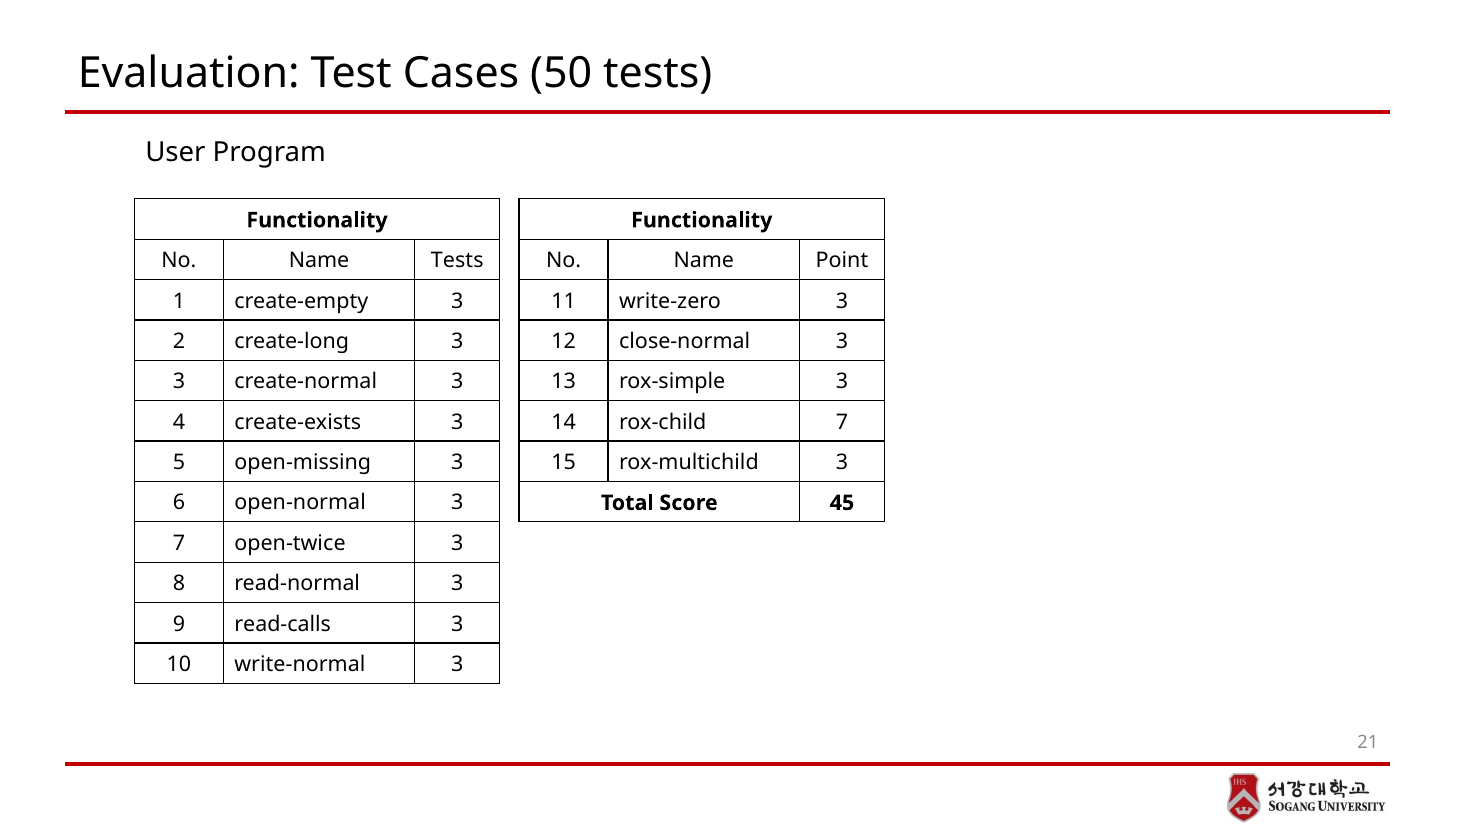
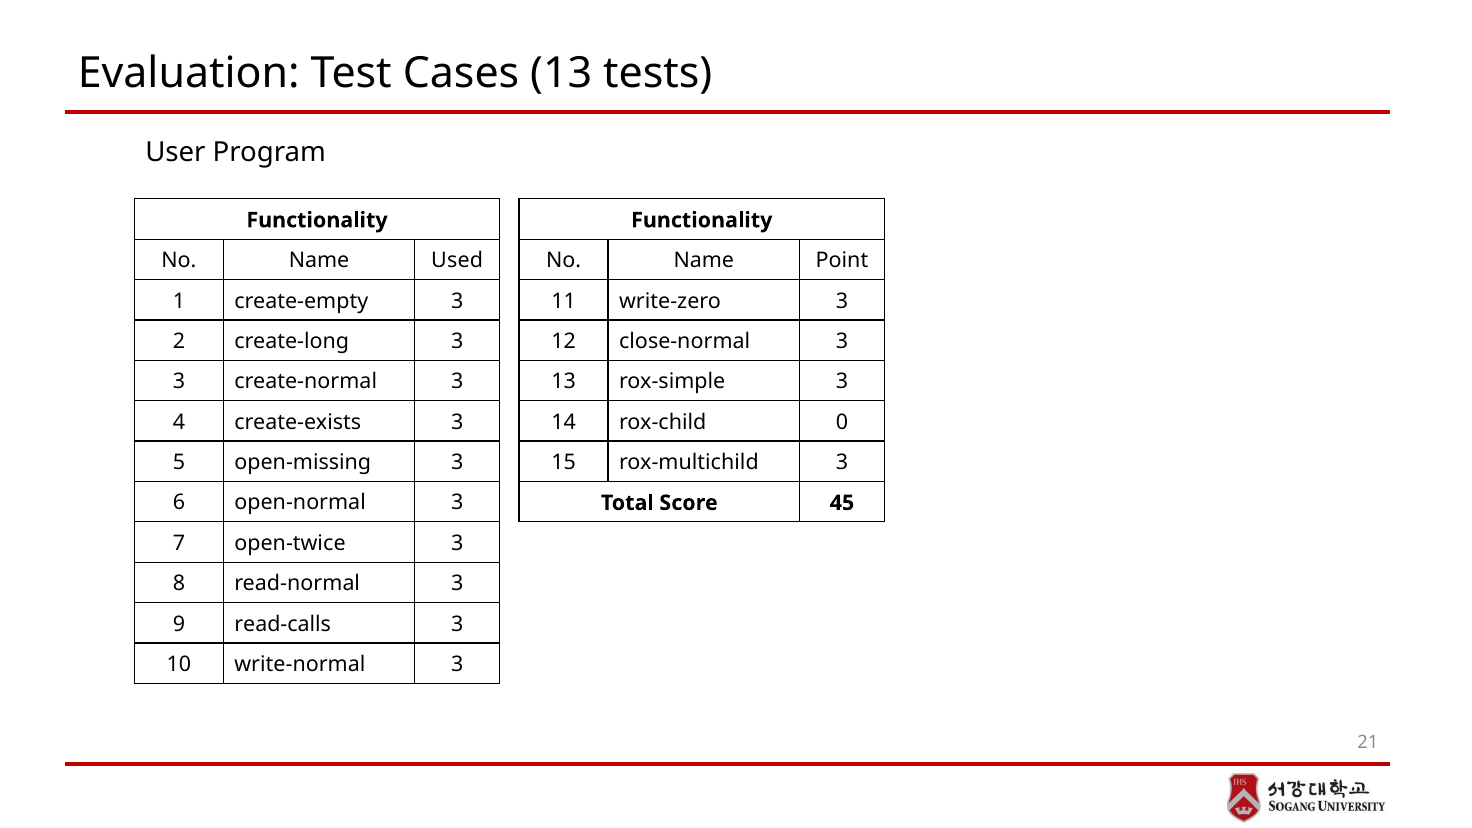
Cases 50: 50 -> 13
Name Tests: Tests -> Used
rox-child 7: 7 -> 0
